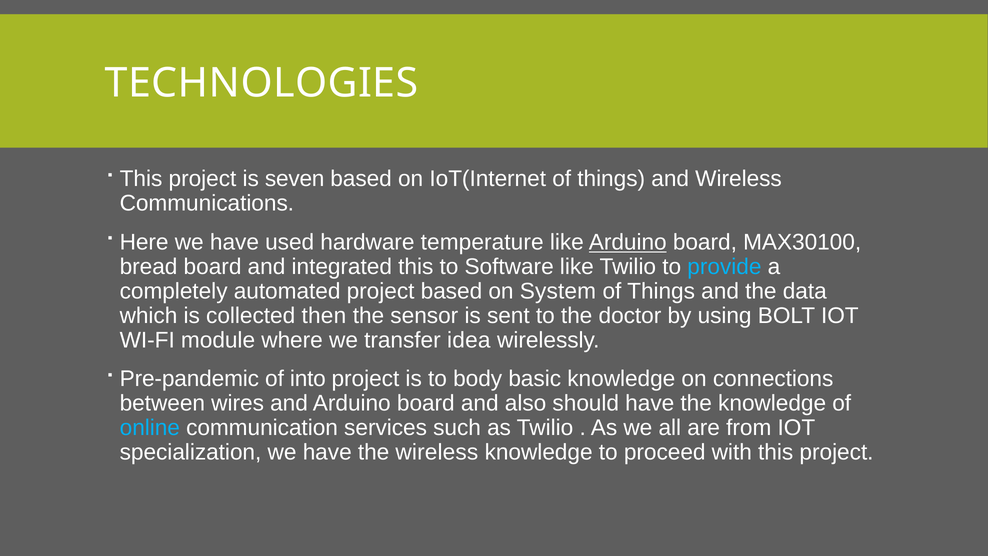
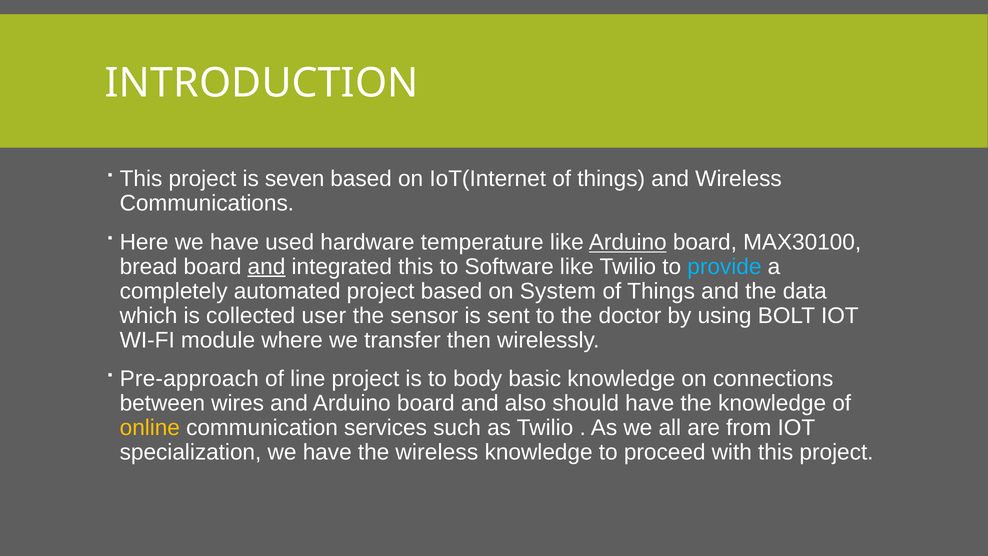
TECHNOLOGIES: TECHNOLOGIES -> INTRODUCTION
and at (266, 267) underline: none -> present
then: then -> user
idea: idea -> then
Pre-pandemic: Pre-pandemic -> Pre-approach
into: into -> line
online colour: light blue -> yellow
